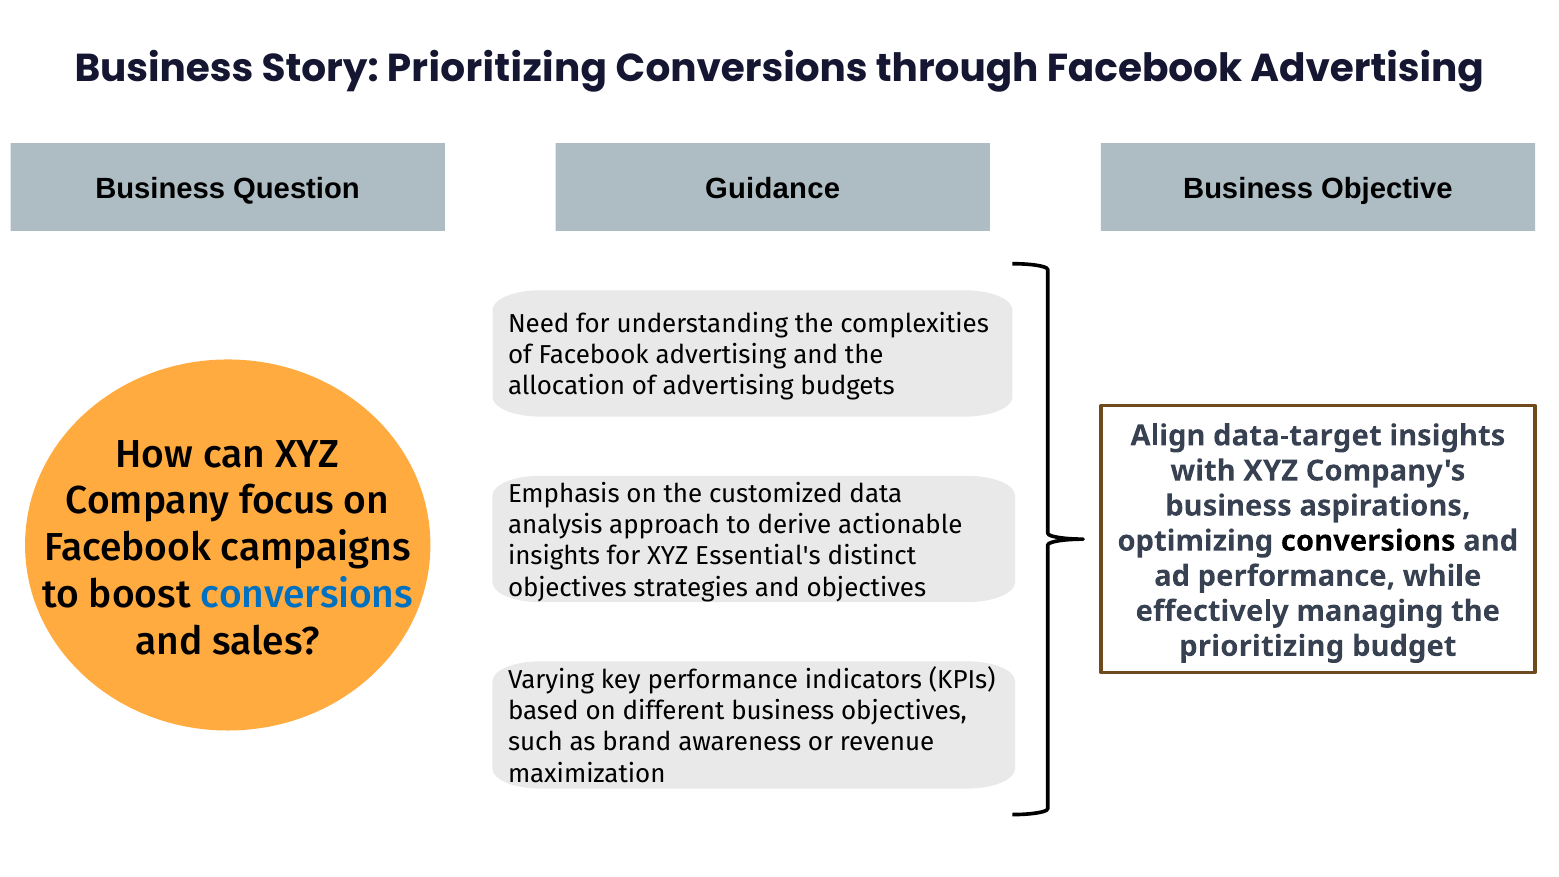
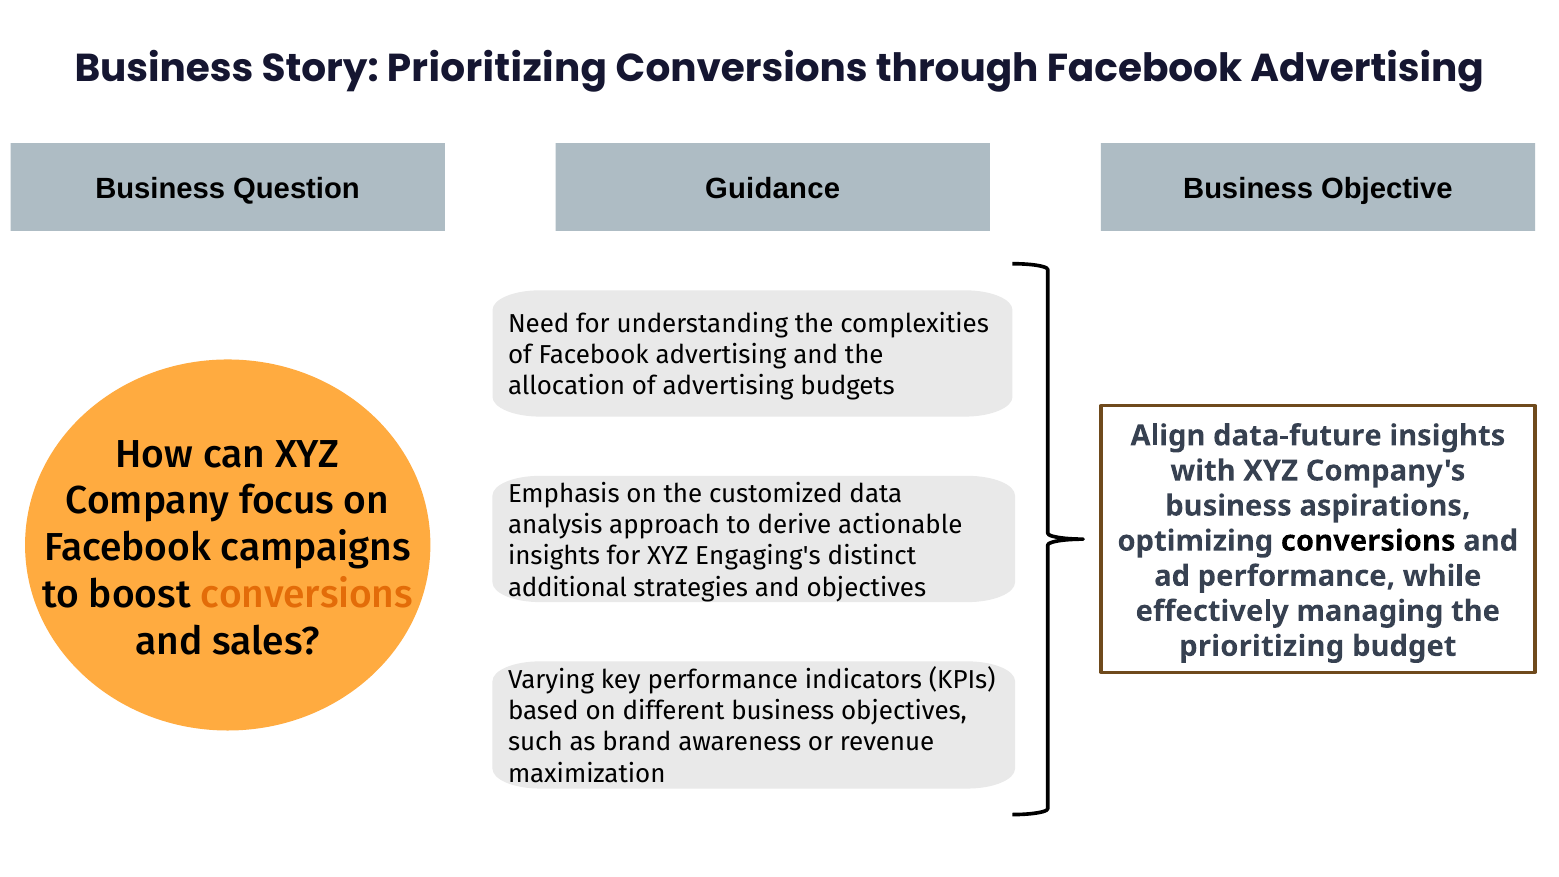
data-target: data-target -> data-future
Essential's: Essential's -> Engaging's
objectives at (567, 588): objectives -> additional
conversions at (307, 594) colour: blue -> orange
